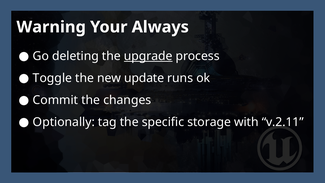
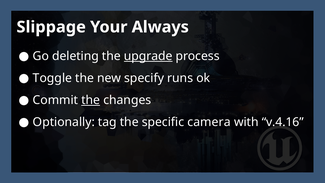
Warning: Warning -> Slippage
update: update -> specify
the at (91, 100) underline: none -> present
storage: storage -> camera
v.2.11: v.2.11 -> v.4.16
